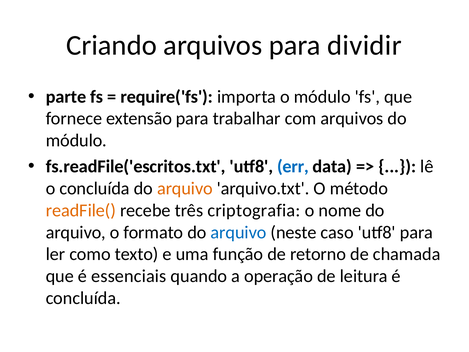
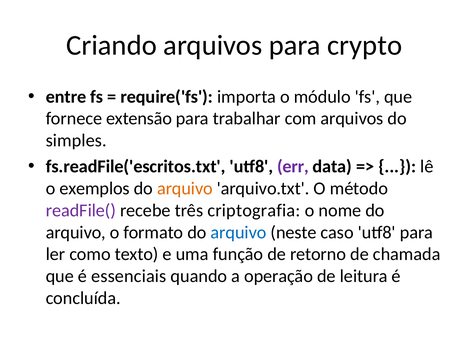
dividir: dividir -> crypto
parte: parte -> entre
módulo at (76, 140): módulo -> simples
err colour: blue -> purple
o concluída: concluída -> exemplos
readFile( colour: orange -> purple
